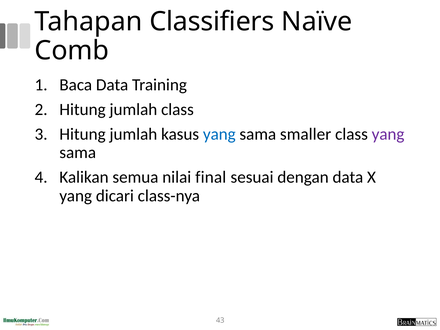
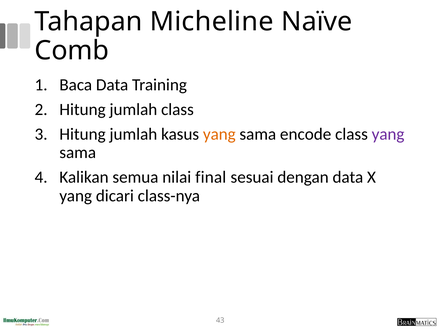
Classifiers: Classifiers -> Micheline
yang at (219, 134) colour: blue -> orange
smaller: smaller -> encode
